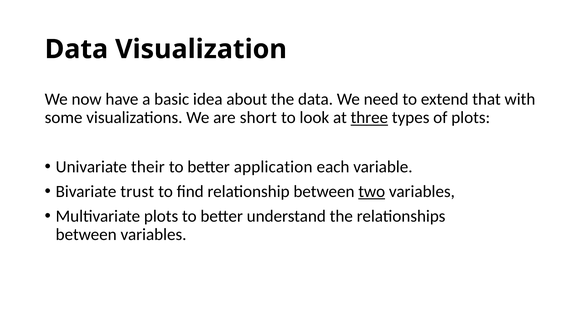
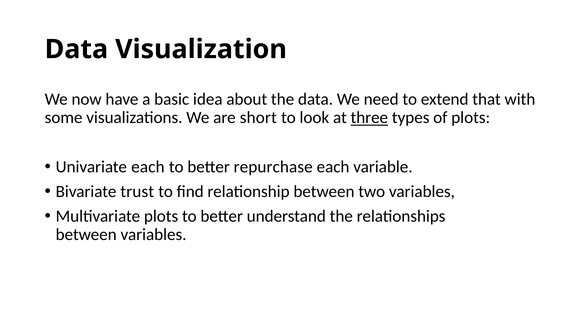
Univariate their: their -> each
application: application -> repurchase
two underline: present -> none
